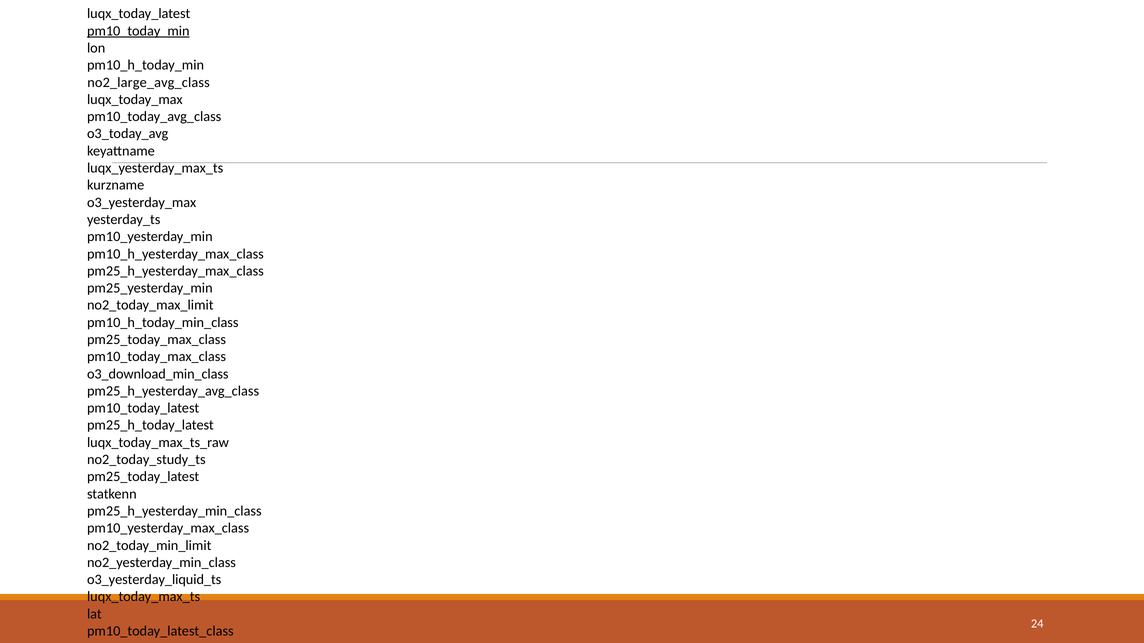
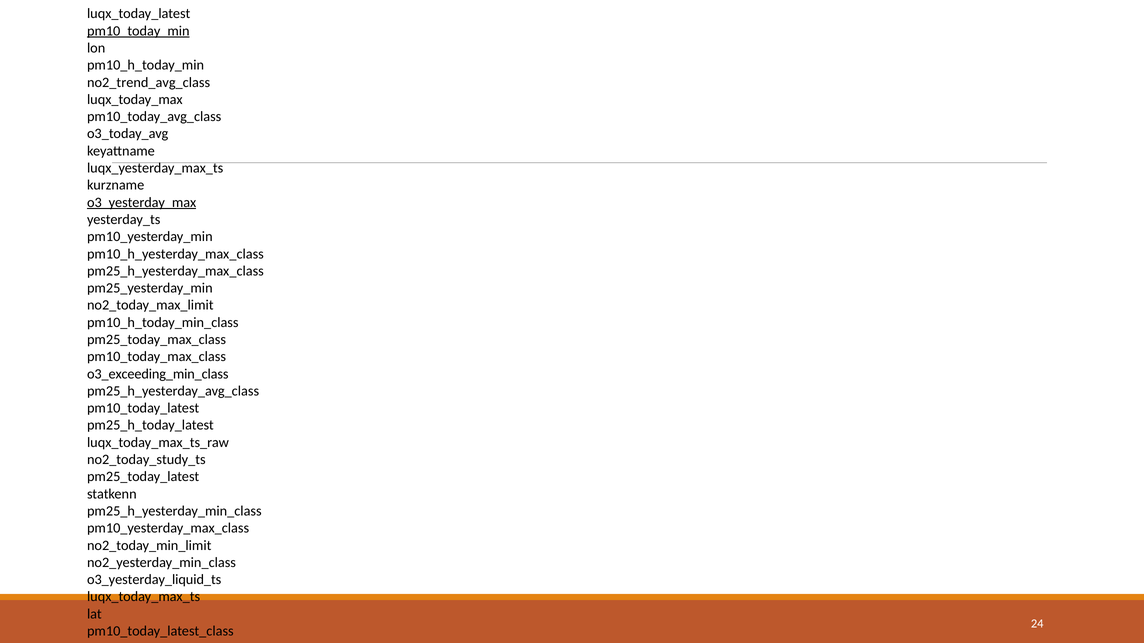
no2_large_avg_class: no2_large_avg_class -> no2_trend_avg_class
o3_yesterday_max underline: none -> present
o3_download_min_class: o3_download_min_class -> o3_exceeding_min_class
